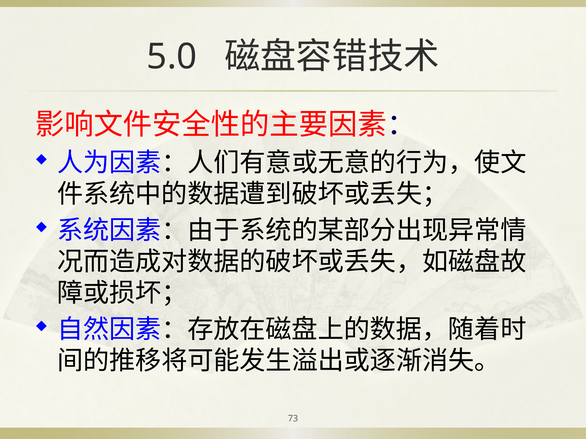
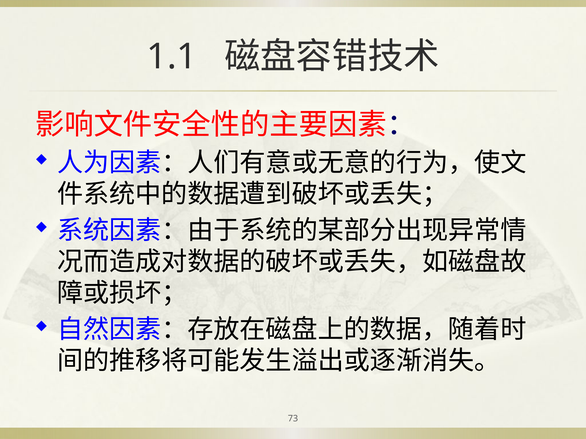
5.0: 5.0 -> 1.1
